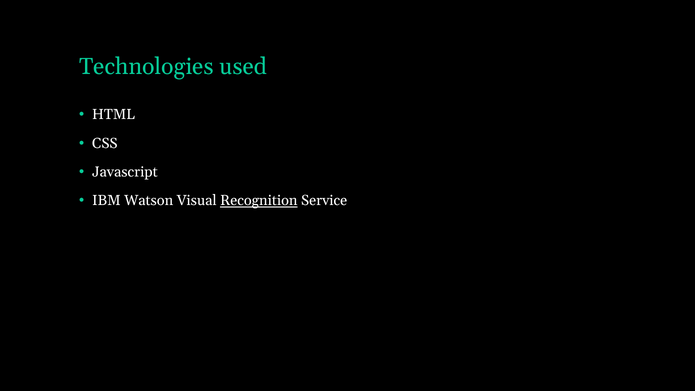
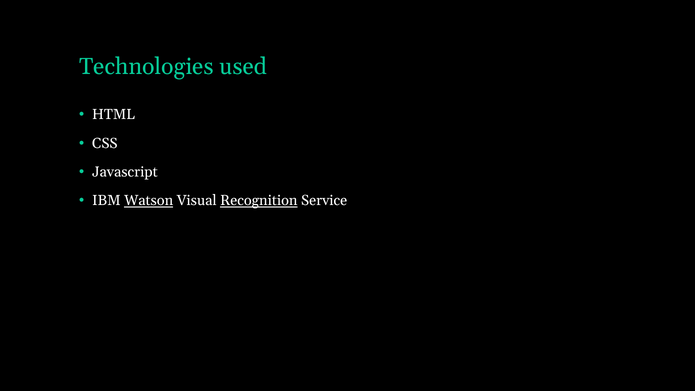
Watson underline: none -> present
